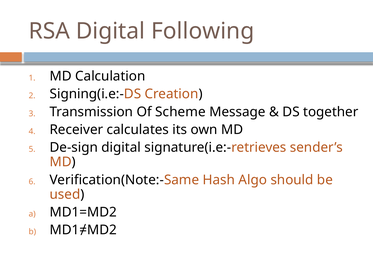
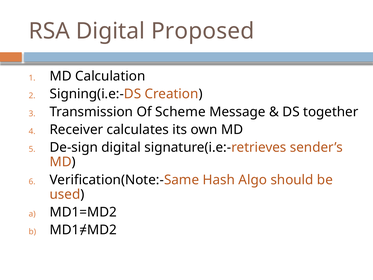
Following: Following -> Proposed
